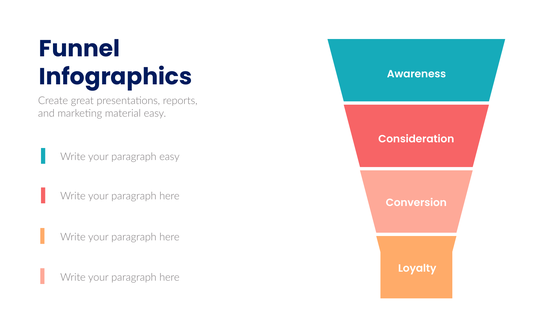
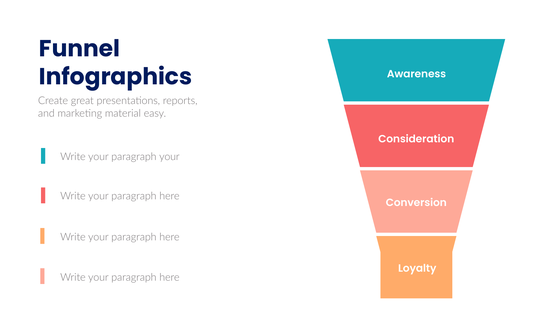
paragraph easy: easy -> your
